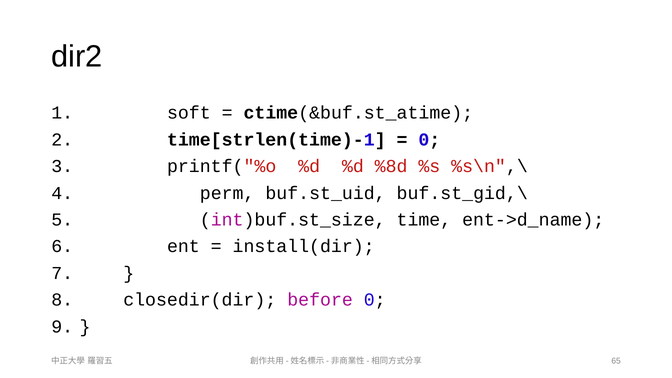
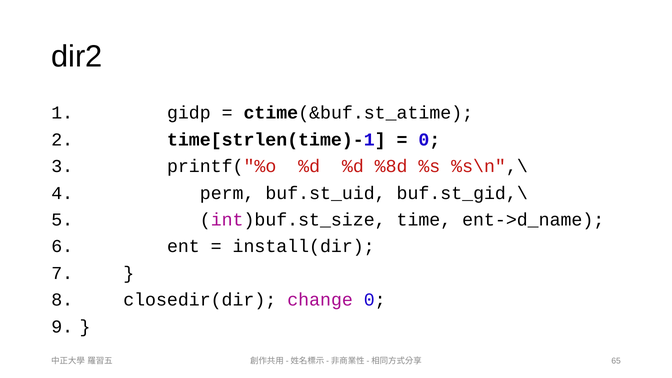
soft: soft -> gidp
before: before -> change
